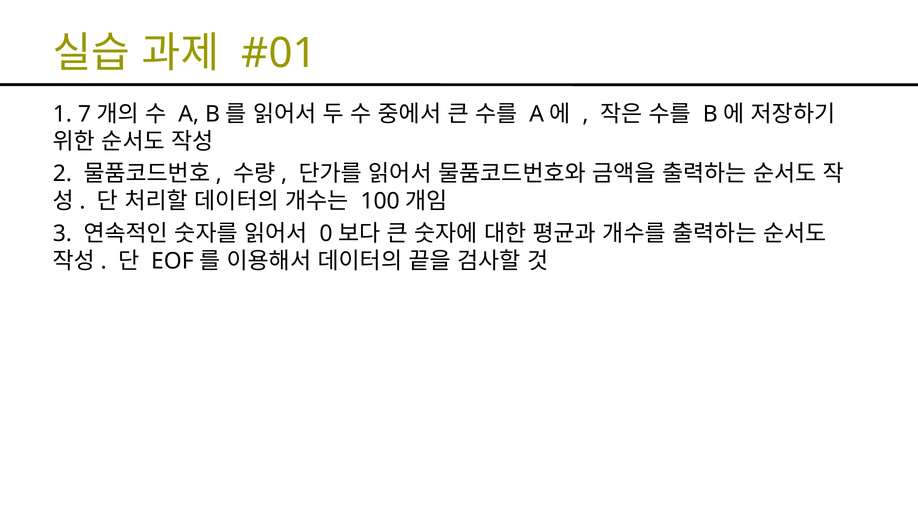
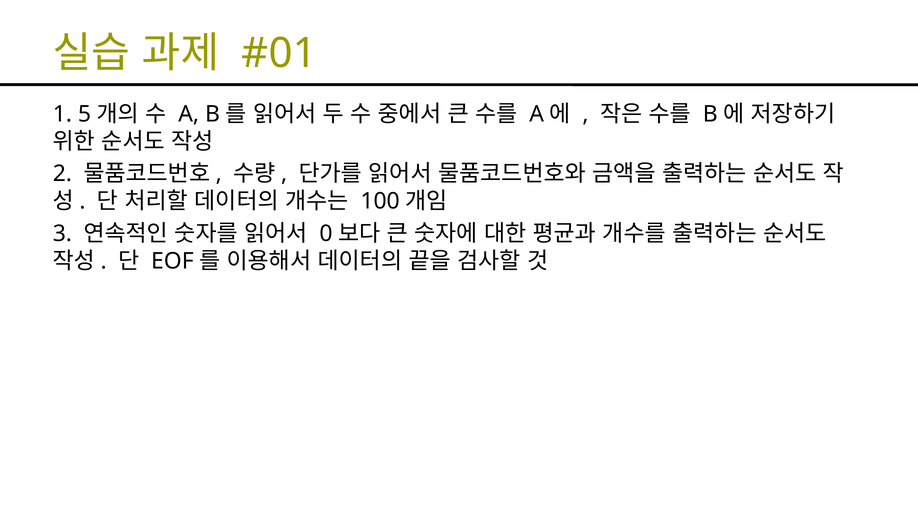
7: 7 -> 5
